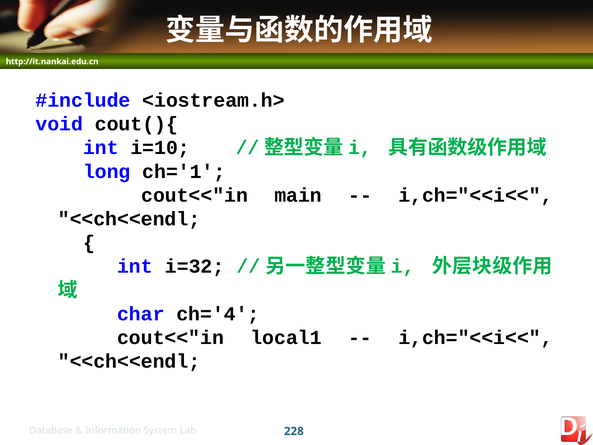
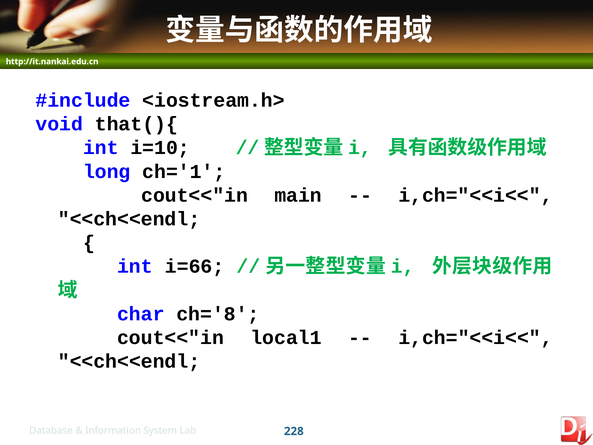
cout(){: cout(){ -> that(){
i=32: i=32 -> i=66
ch='4: ch='4 -> ch='8
